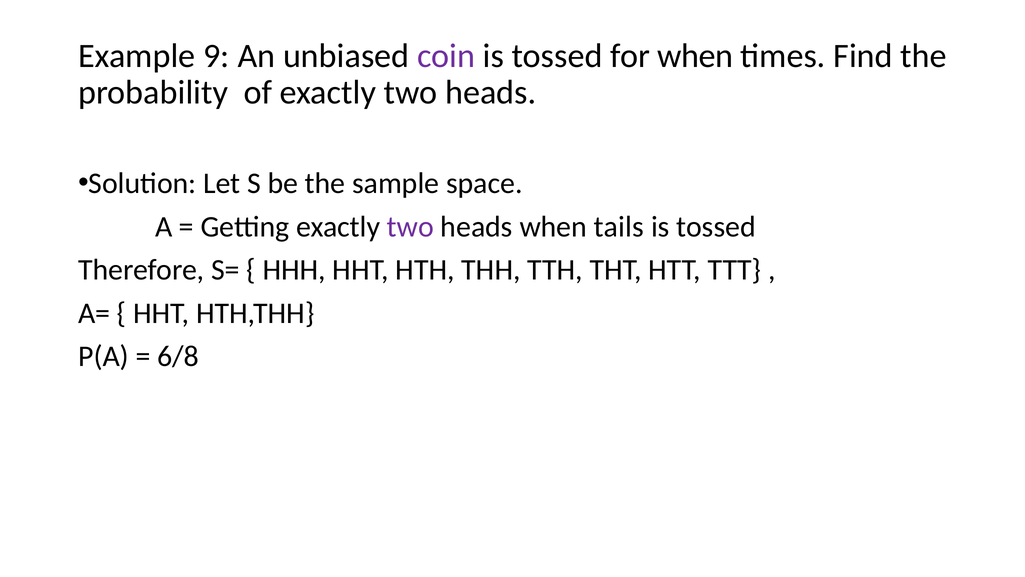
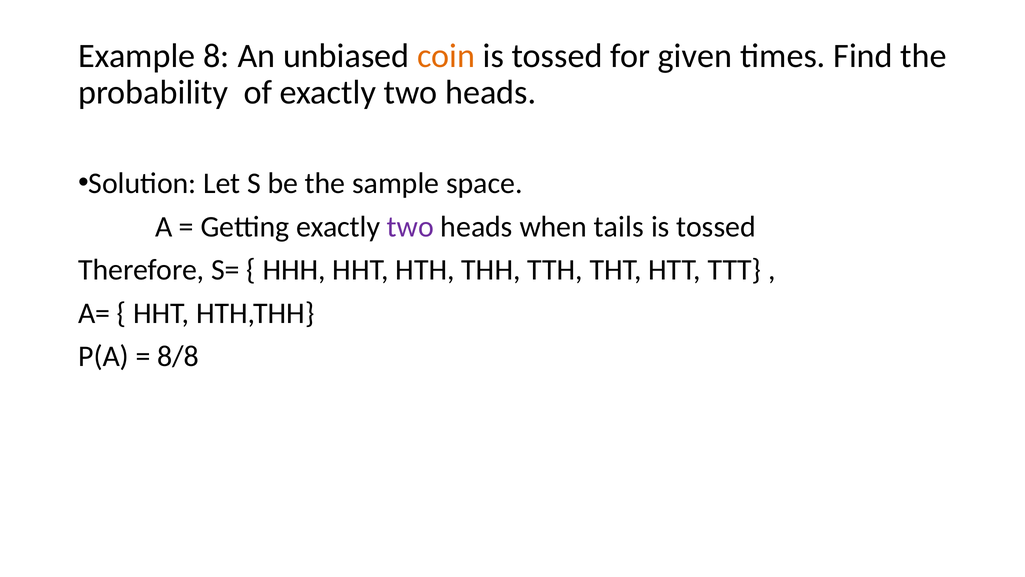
9: 9 -> 8
coin colour: purple -> orange
for when: when -> given
6/8: 6/8 -> 8/8
